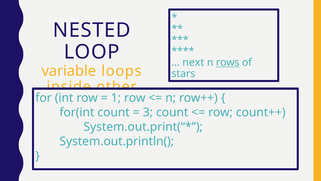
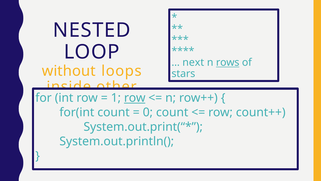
variable: variable -> without
row at (135, 98) underline: none -> present
3: 3 -> 0
